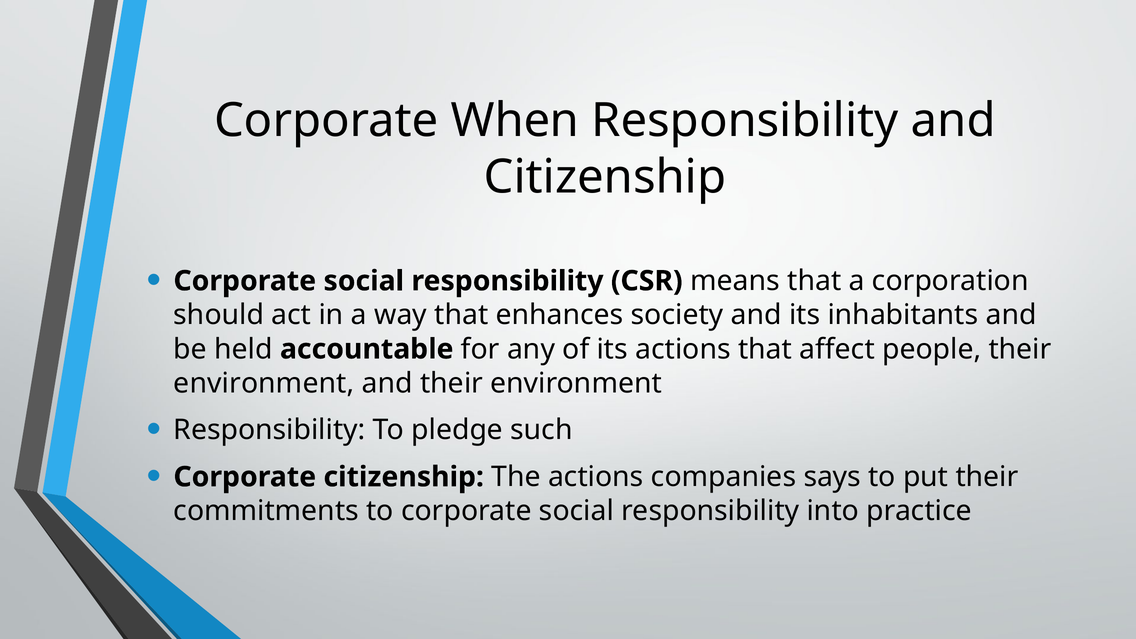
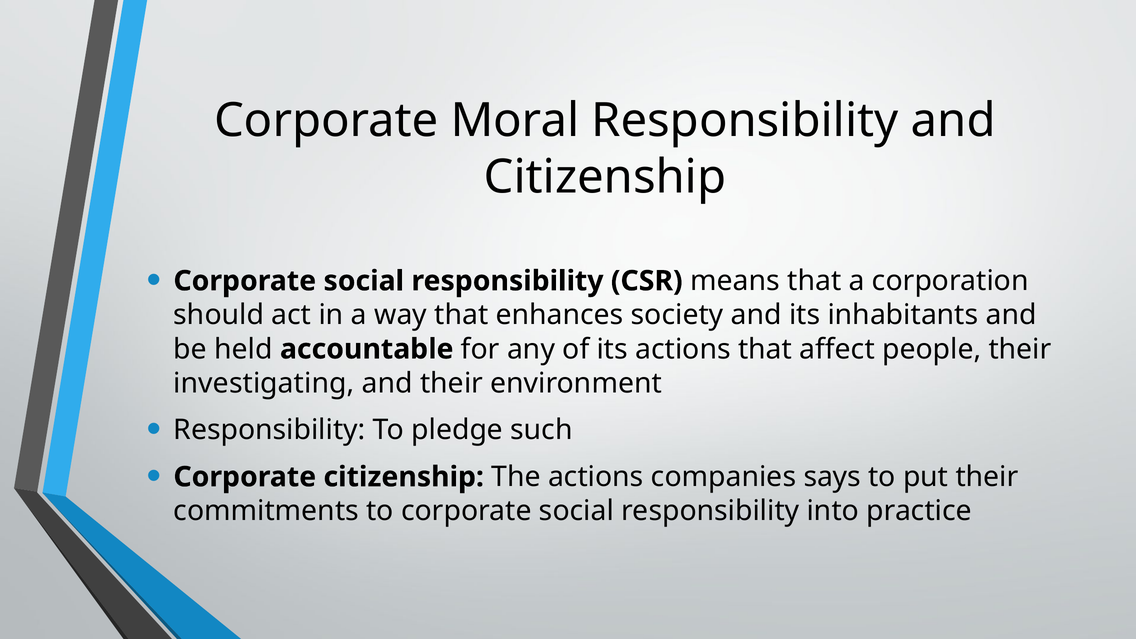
When: When -> Moral
environment at (264, 383): environment -> investigating
